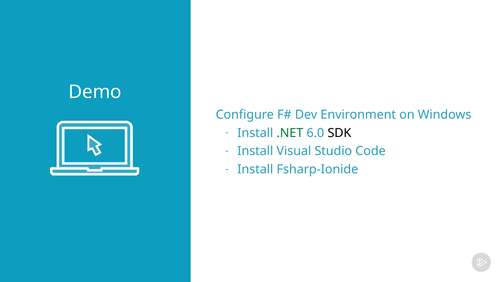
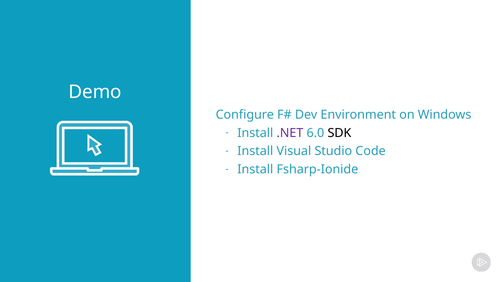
.NET colour: green -> purple
